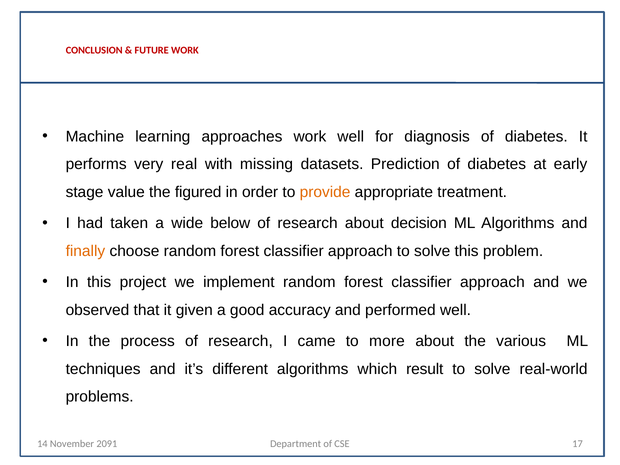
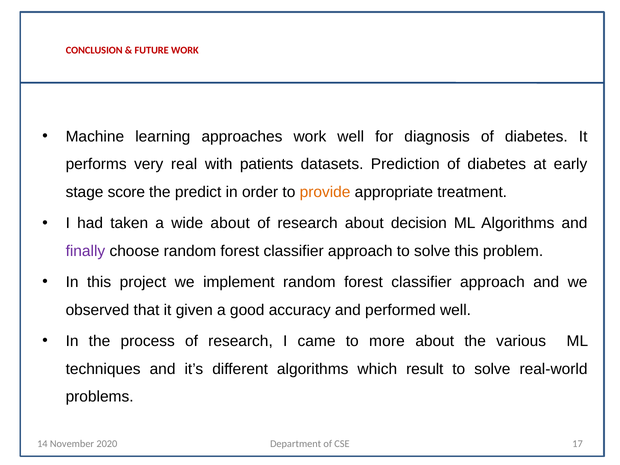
missing: missing -> patients
value: value -> score
figured: figured -> predict
wide below: below -> about
finally colour: orange -> purple
2091: 2091 -> 2020
